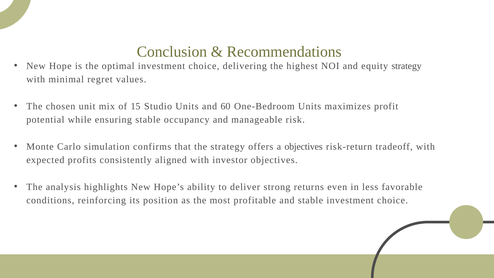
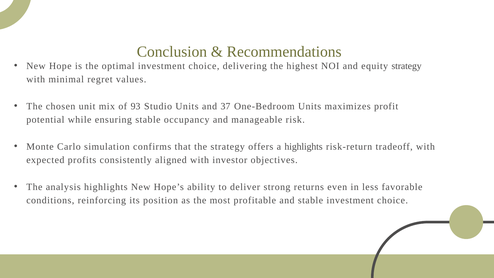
15: 15 -> 93
60: 60 -> 37
a objectives: objectives -> highlights
